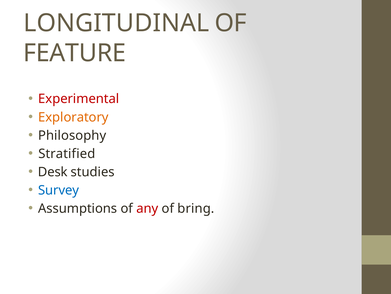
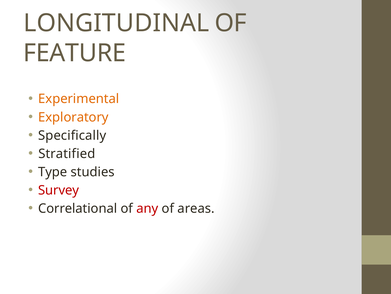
Experimental colour: red -> orange
Philosophy: Philosophy -> Specifically
Desk: Desk -> Type
Survey colour: blue -> red
Assumptions: Assumptions -> Correlational
bring: bring -> areas
